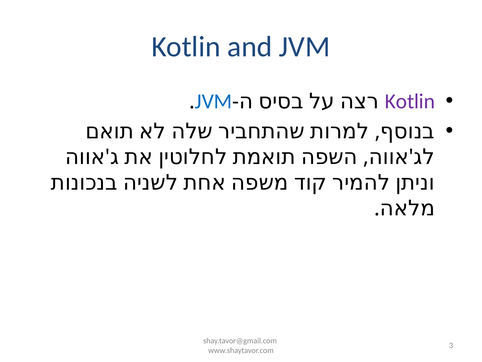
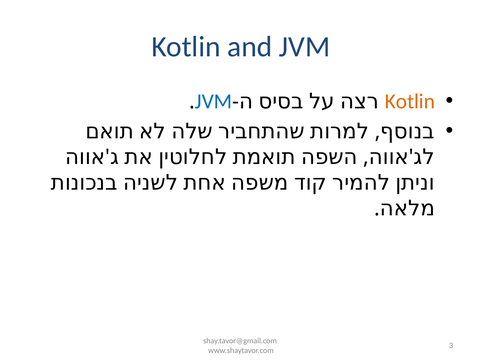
Kotlin at (410, 101) colour: purple -> orange
